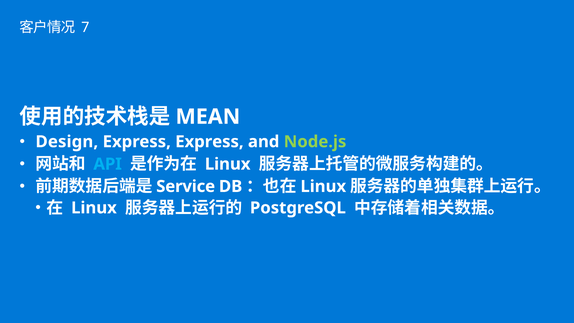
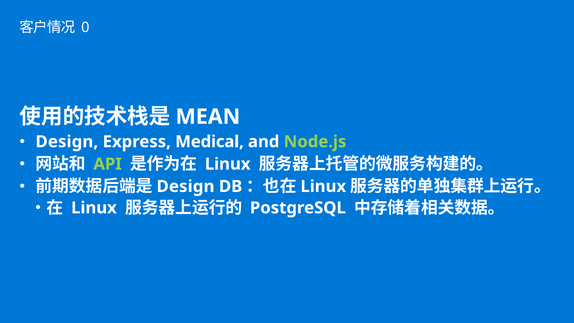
7: 7 -> 0
Express Express: Express -> Medical
API colour: light blue -> light green
Service at (186, 186): Service -> Design
